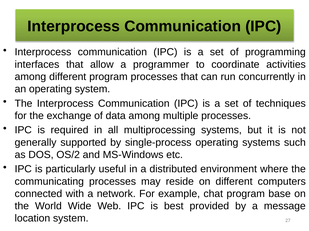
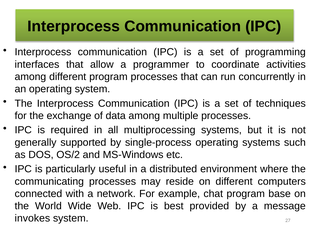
location: location -> invokes
